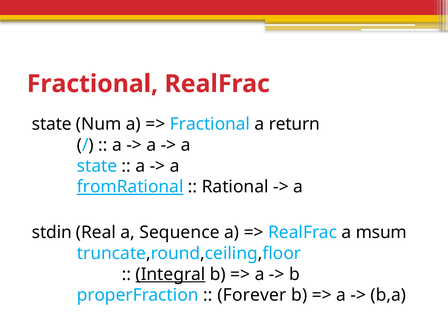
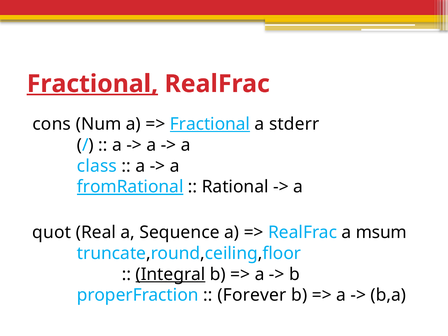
Fractional at (92, 84) underline: none -> present
state at (52, 124): state -> cons
Fractional at (210, 124) underline: none -> present
return: return -> stderr
state at (97, 166): state -> class
stdin: stdin -> quot
